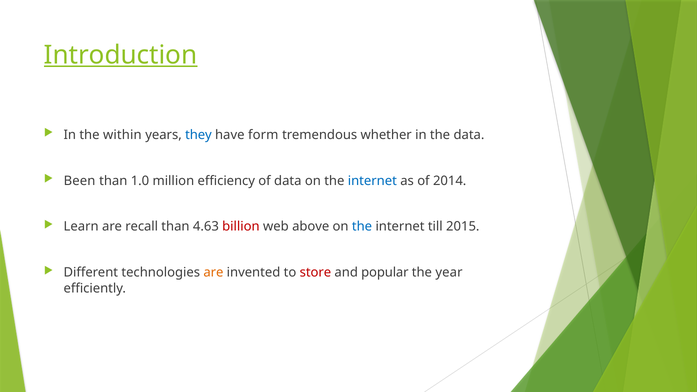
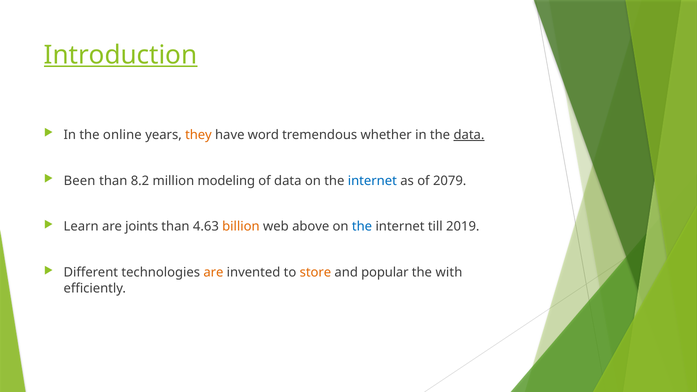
within: within -> online
they colour: blue -> orange
form: form -> word
data at (469, 135) underline: none -> present
1.0: 1.0 -> 8.2
efficiency: efficiency -> modeling
2014: 2014 -> 2079
recall: recall -> joints
billion colour: red -> orange
2015: 2015 -> 2019
store colour: red -> orange
year: year -> with
